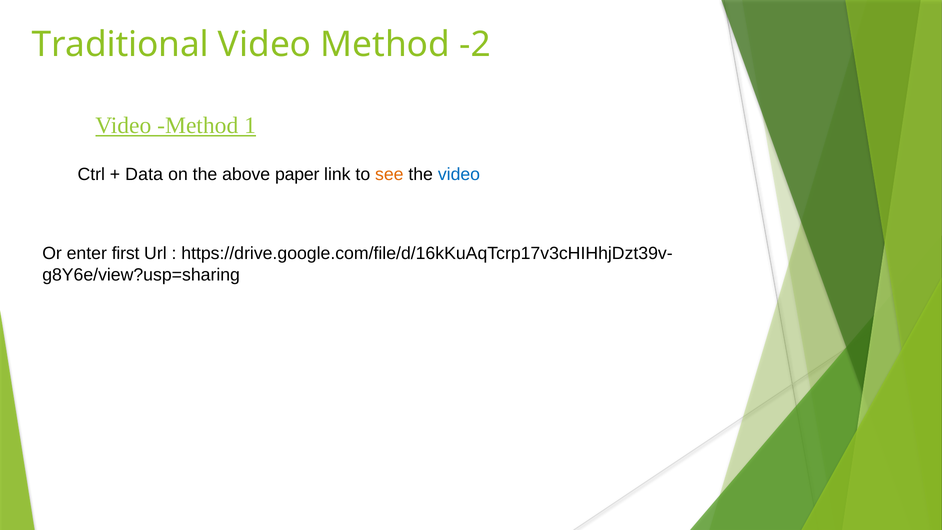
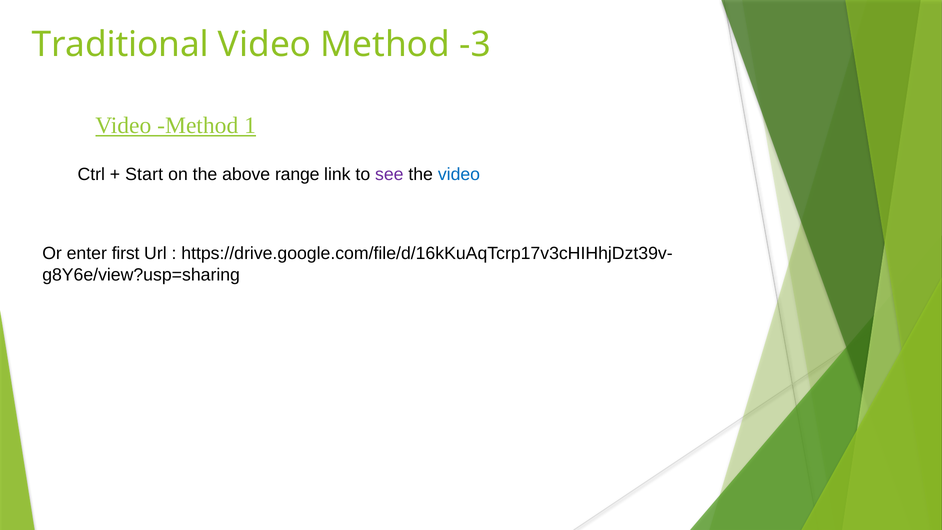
-2: -2 -> -3
Data: Data -> Start
paper: paper -> range
see colour: orange -> purple
